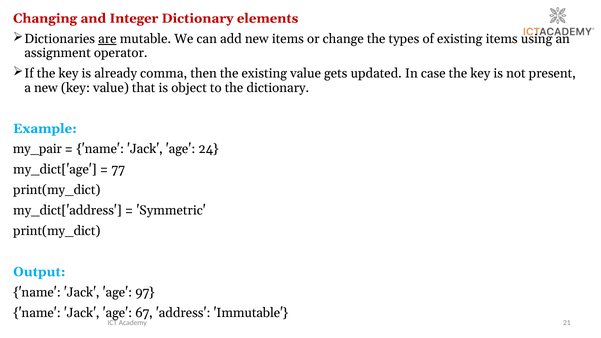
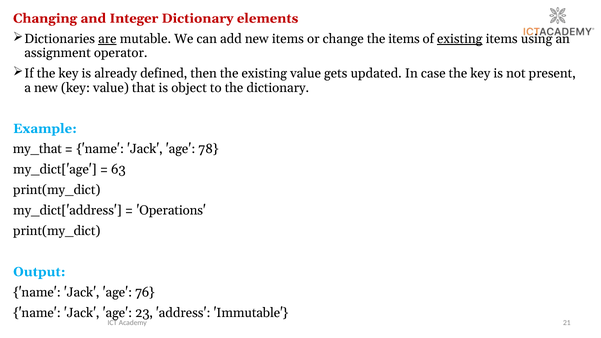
the types: types -> items
existing at (460, 39) underline: none -> present
comma: comma -> defined
my_pair: my_pair -> my_that
24: 24 -> 78
77: 77 -> 63
Symmetric: Symmetric -> Operations
97: 97 -> 76
67: 67 -> 23
